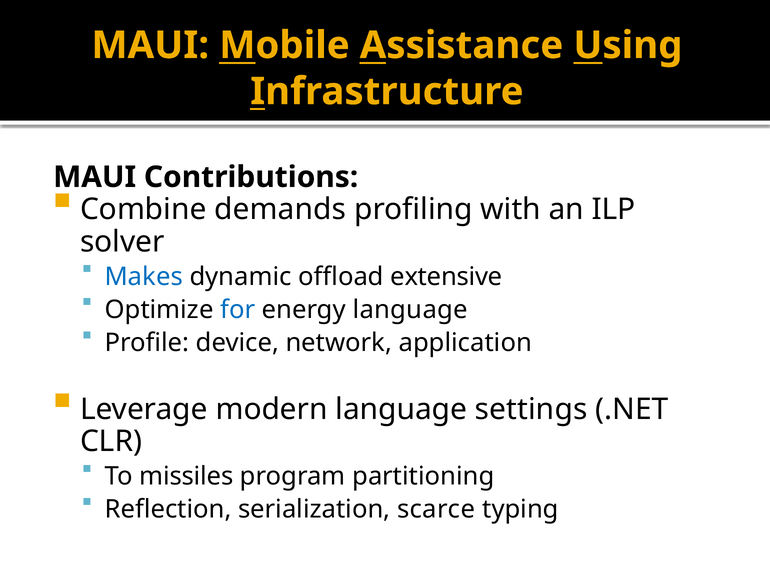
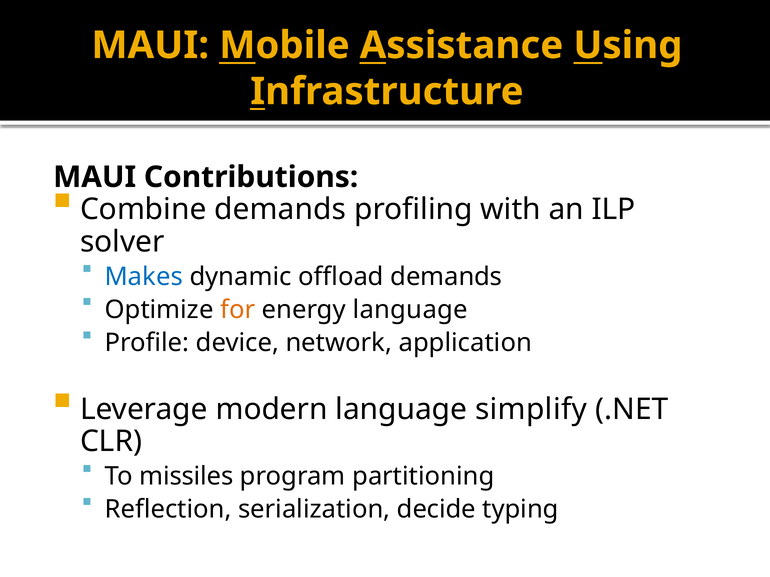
offload extensive: extensive -> demands
for colour: blue -> orange
settings: settings -> simplify
scarce: scarce -> decide
